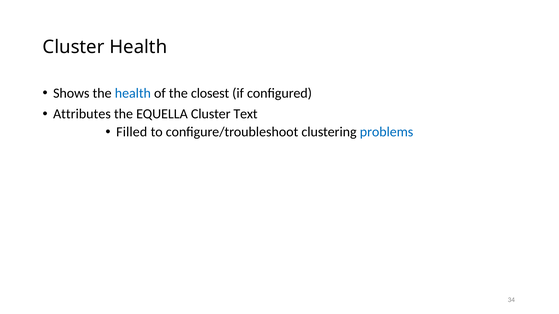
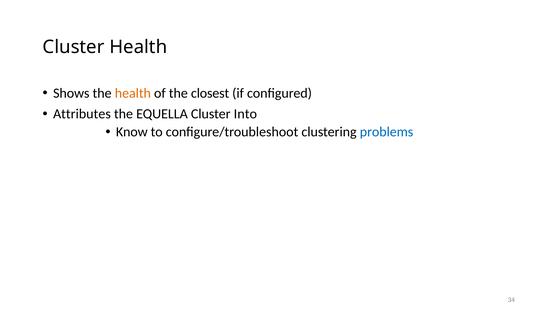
health at (133, 93) colour: blue -> orange
Text: Text -> Into
Filled: Filled -> Know
